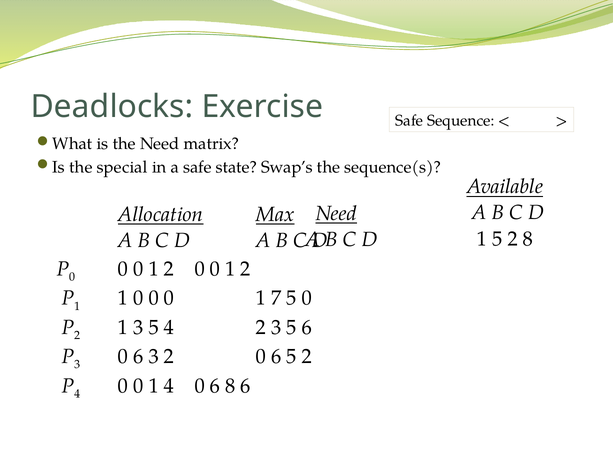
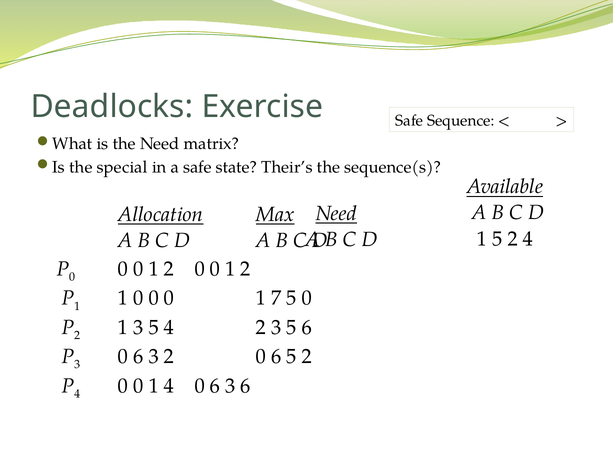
Swap’s: Swap’s -> Their’s
2 8: 8 -> 4
4 0 6 8: 8 -> 3
